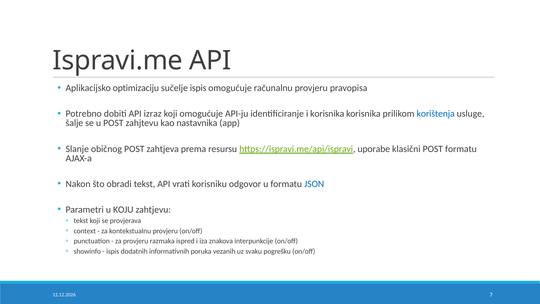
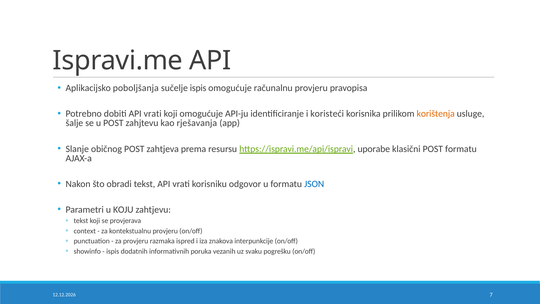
optimizaciju: optimizaciju -> poboljšanja
dobiti API izraz: izraz -> vrati
i korisnika: korisnika -> koristeći
korištenja colour: blue -> orange
nastavnika: nastavnika -> rješavanja
